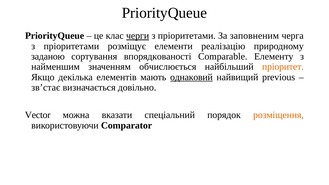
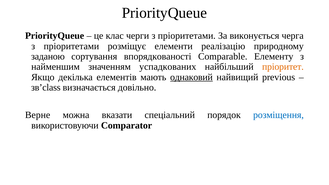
черги underline: present -> none
заповненим: заповненим -> виконується
обчислюється: обчислюється -> успадкованих
зв’стає: зв’стає -> зв’class
Vector: Vector -> Верне
розміщення colour: orange -> blue
